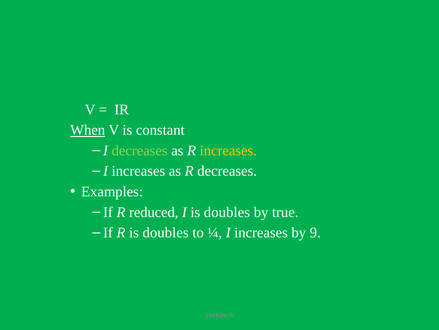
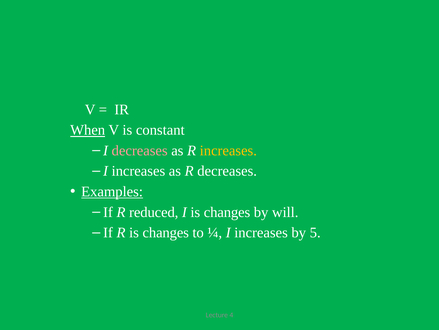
decreases at (140, 150) colour: light green -> pink
Examples underline: none -> present
I is doubles: doubles -> changes
true: true -> will
R is doubles: doubles -> changes
9: 9 -> 5
